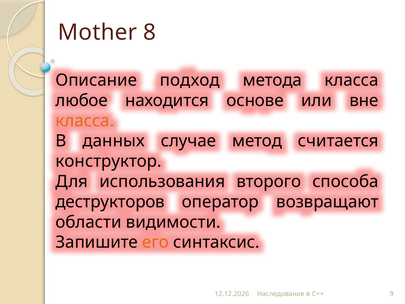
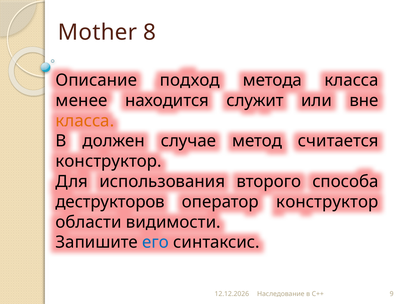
любое: любое -> менее
основе: основе -> служит
данных: данных -> должен
оператор возвращают: возвращают -> конструктор
его colour: orange -> blue
